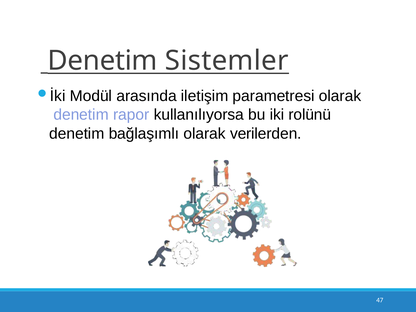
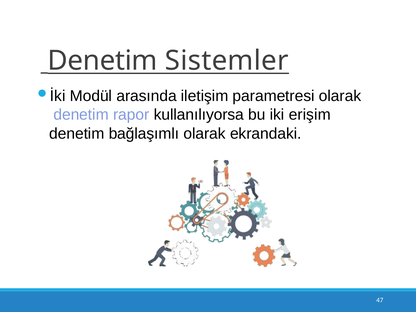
rolünü: rolünü -> erişim
verilerden: verilerden -> ekrandaki
